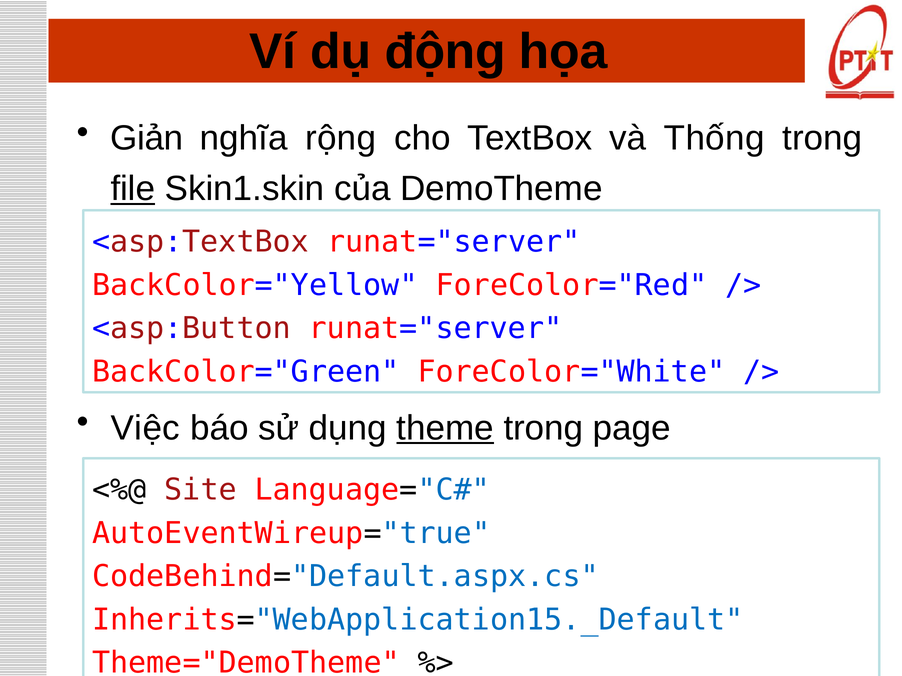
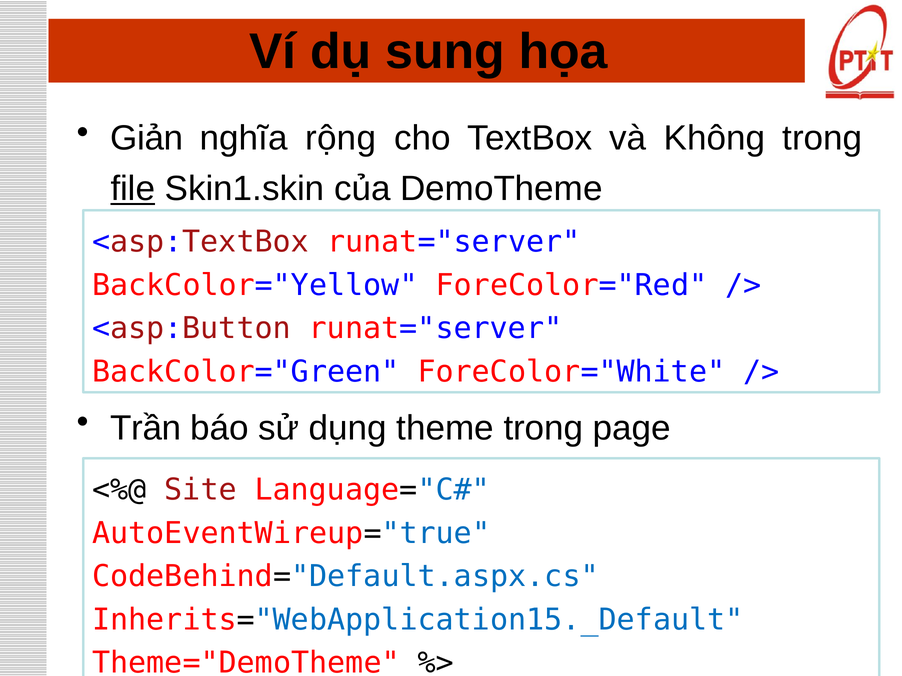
động: động -> sung
Thống: Thống -> Không
Việc: Việc -> Trần
theme underline: present -> none
